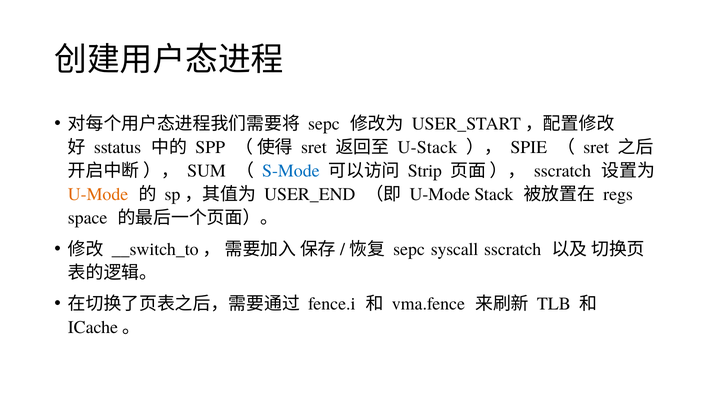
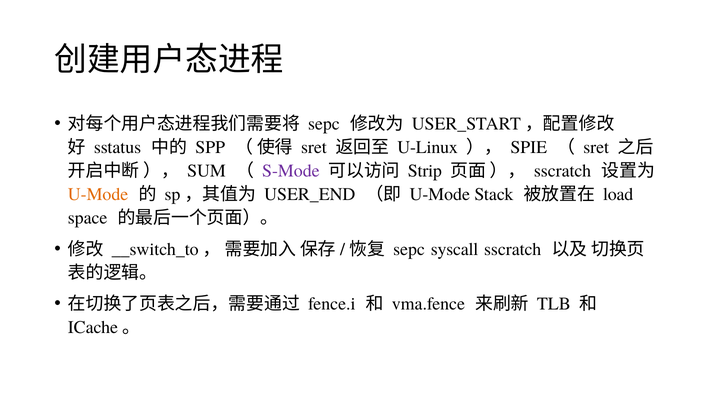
U-Stack: U-Stack -> U-Linux
S-Mode colour: blue -> purple
regs: regs -> load
